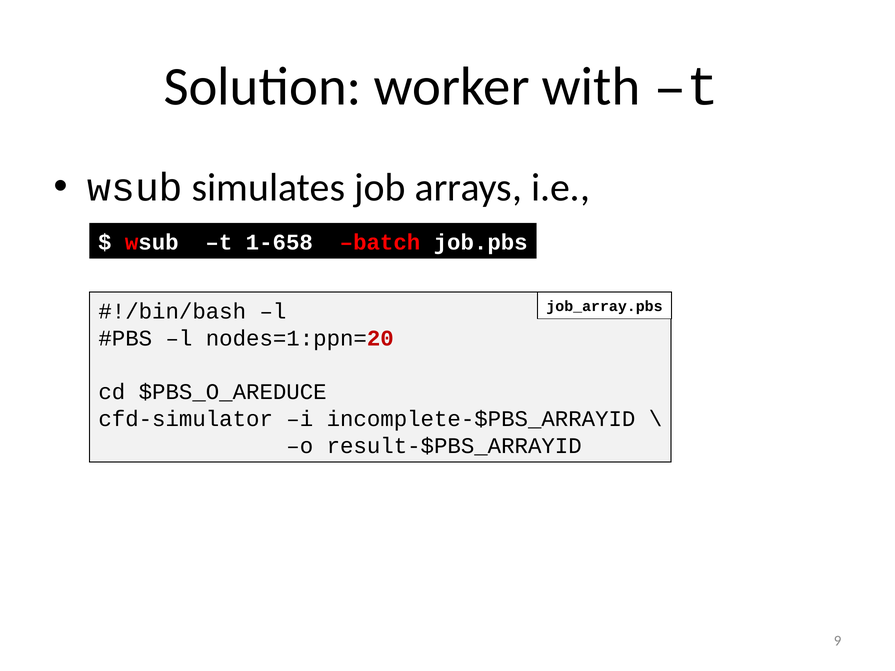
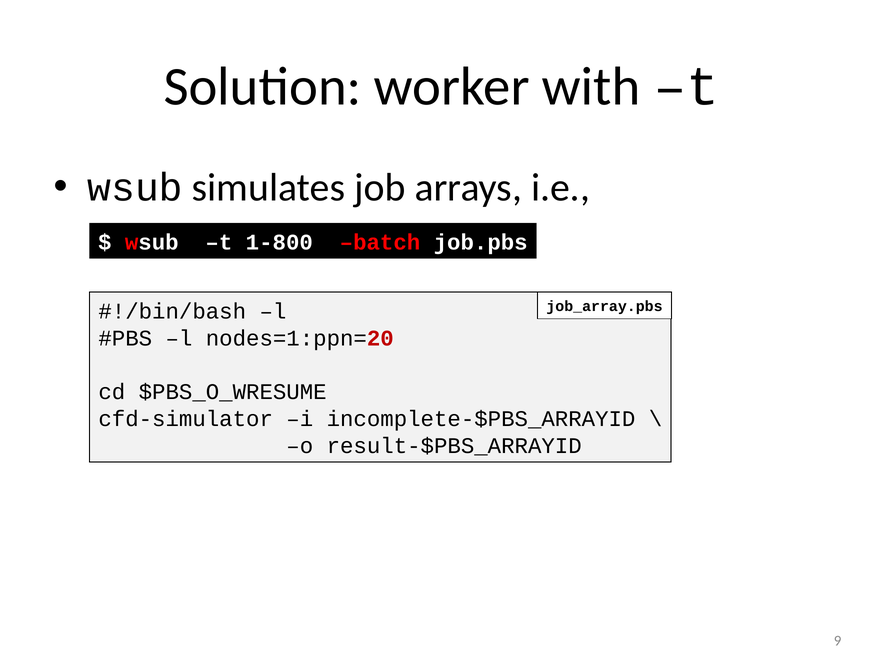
1-658: 1-658 -> 1-800
$PBS_O_AREDUCE: $PBS_O_AREDUCE -> $PBS_O_WRESUME
